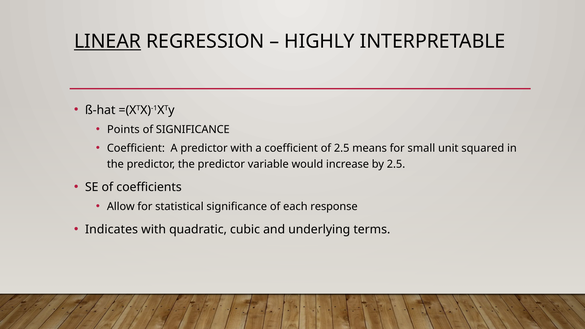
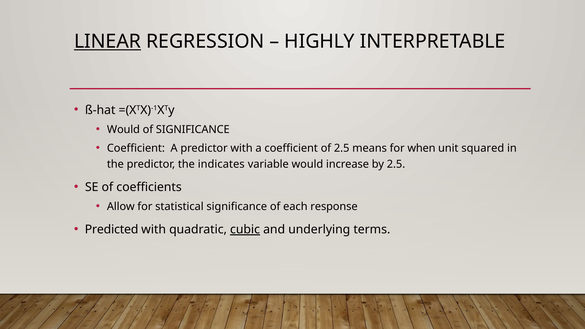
Points at (123, 129): Points -> Would
small: small -> when
predictor the predictor: predictor -> indicates
Indicates: Indicates -> Predicted
cubic underline: none -> present
